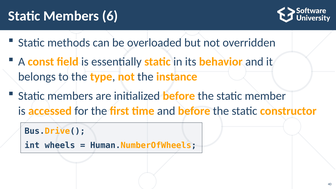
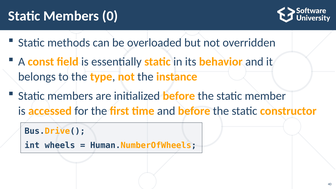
6: 6 -> 0
